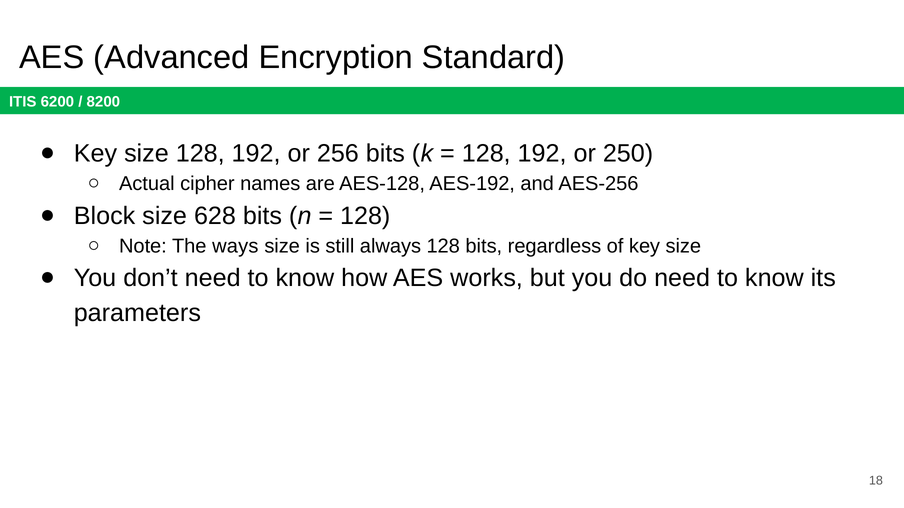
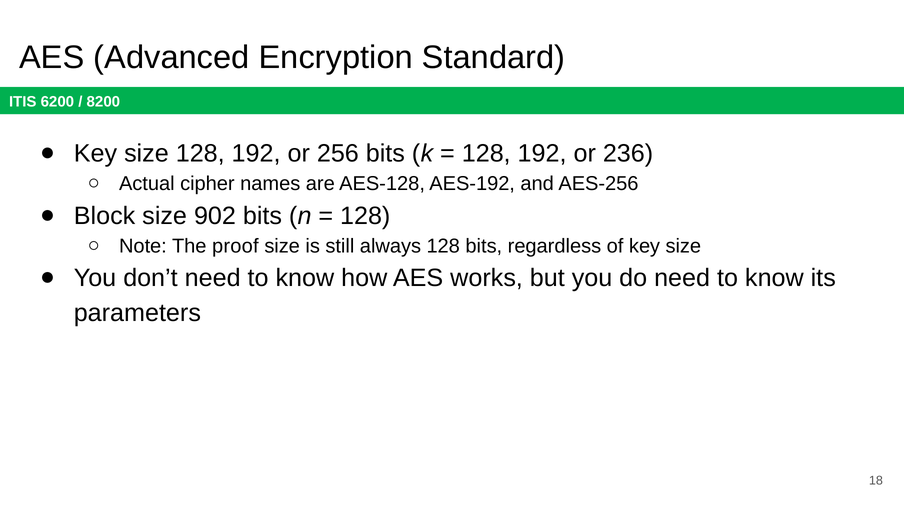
250: 250 -> 236
628: 628 -> 902
ways: ways -> proof
